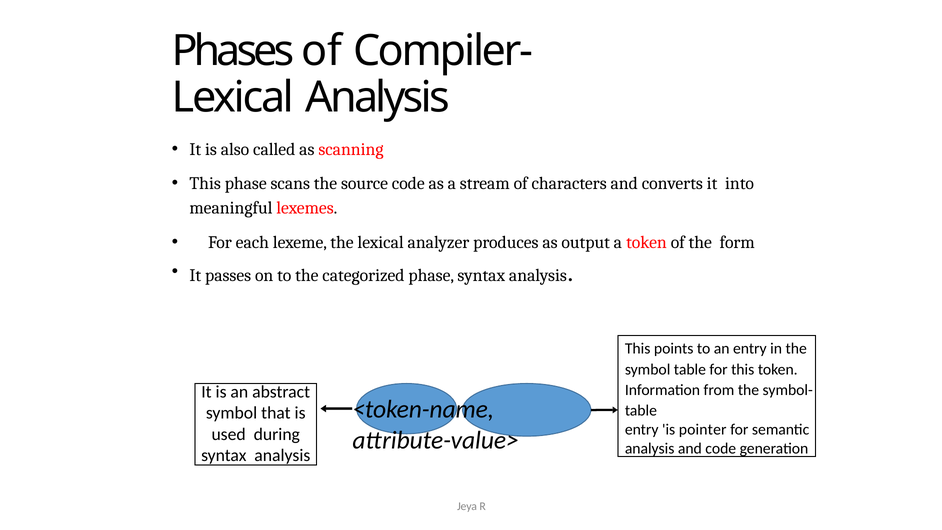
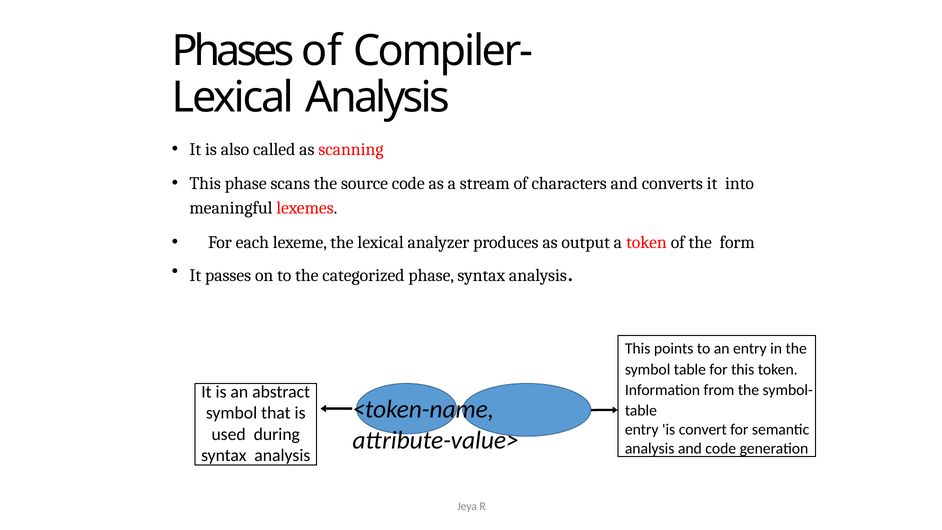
pointer: pointer -> convert
